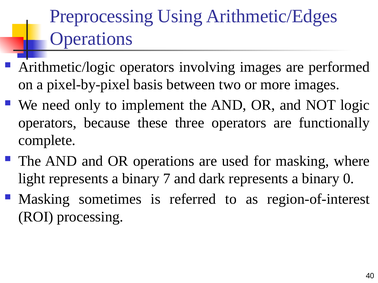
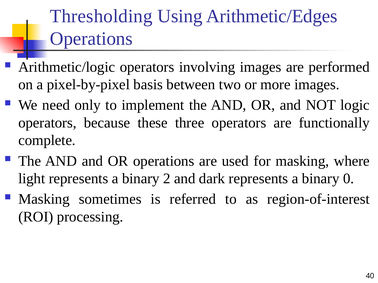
Preprocessing: Preprocessing -> Thresholding
7: 7 -> 2
